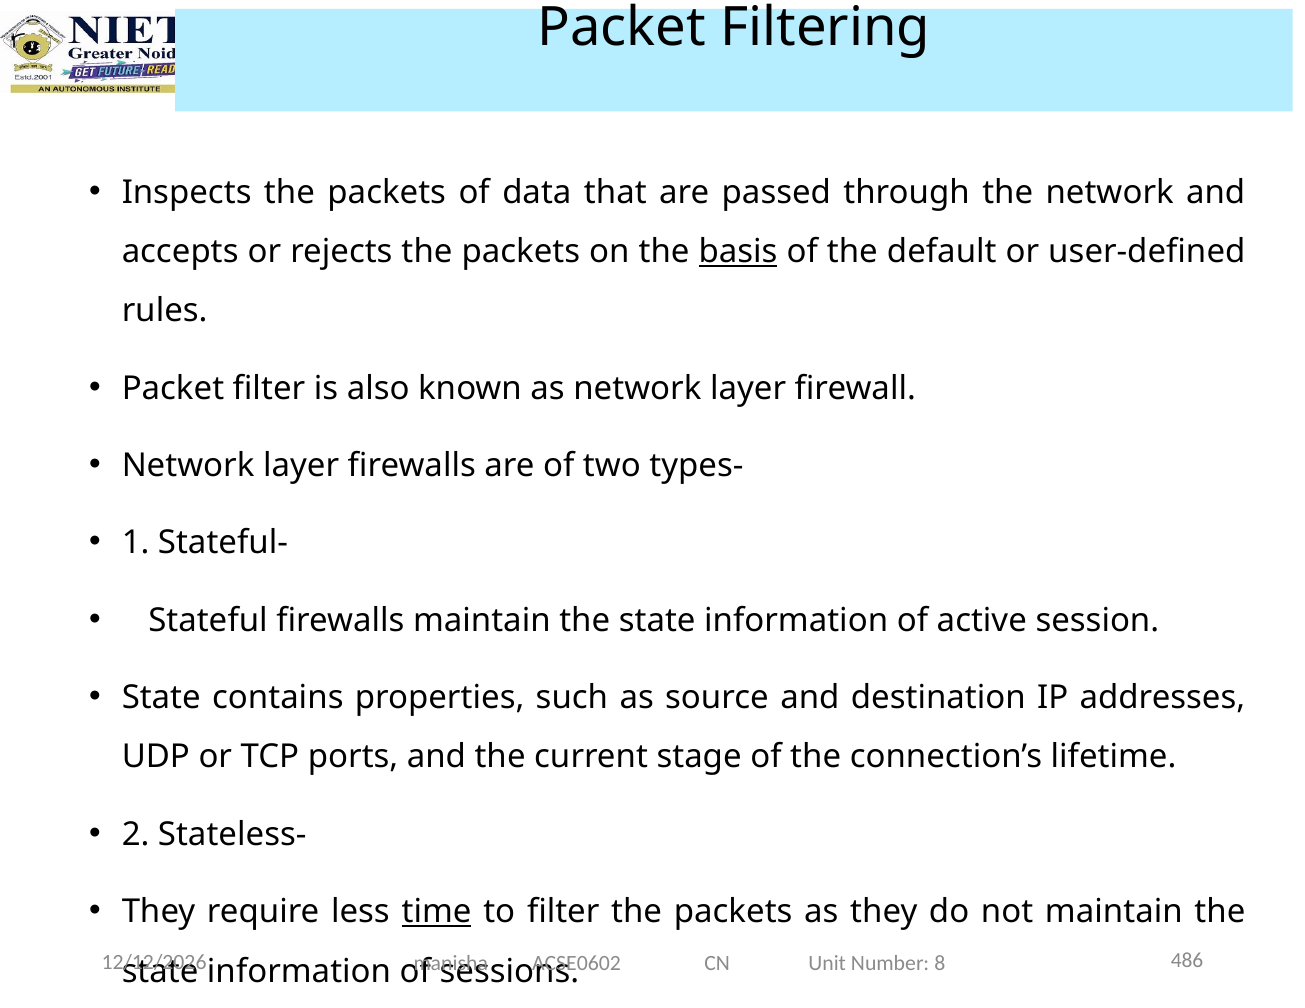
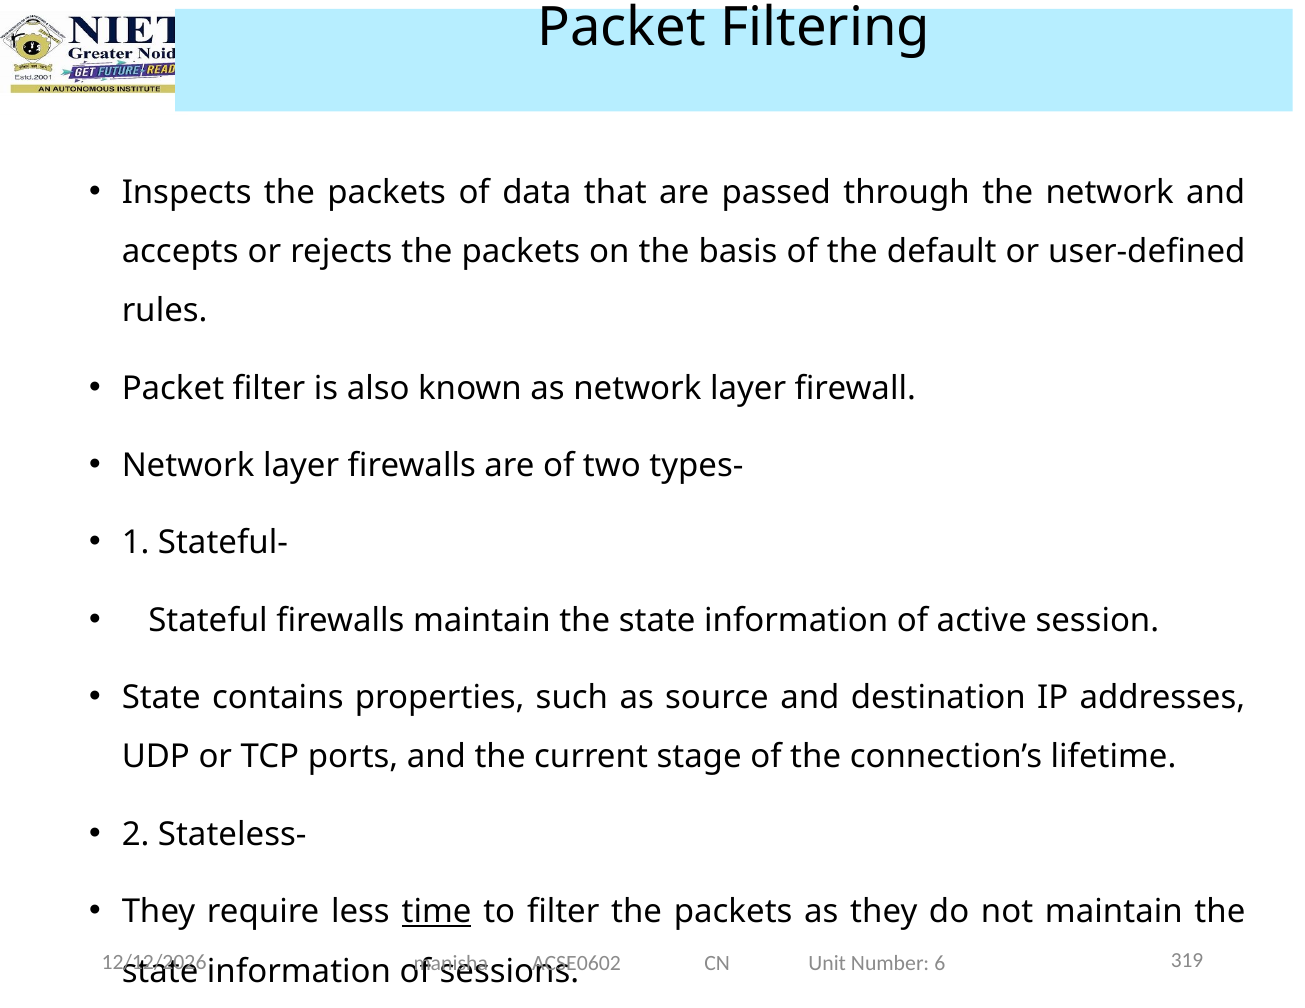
basis underline: present -> none
486: 486 -> 319
8: 8 -> 6
